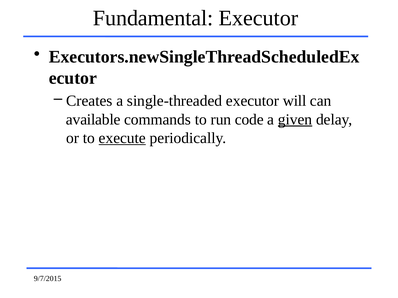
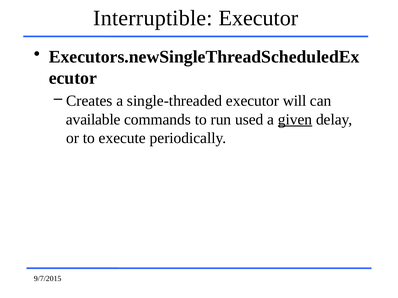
Fundamental: Fundamental -> Interruptible
code: code -> used
execute underline: present -> none
